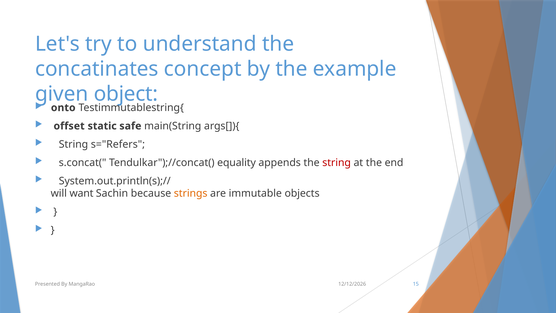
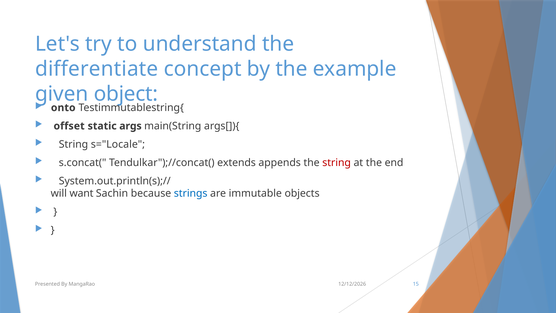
concatinates: concatinates -> differentiate
safe: safe -> args
s="Refers: s="Refers -> s="Locale
equality: equality -> extends
strings colour: orange -> blue
